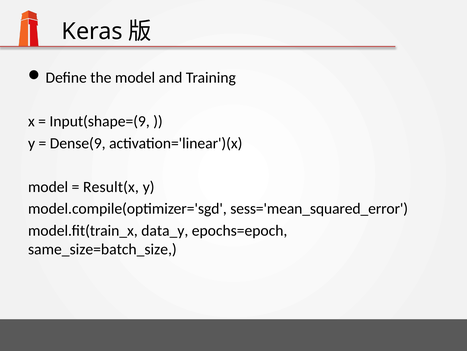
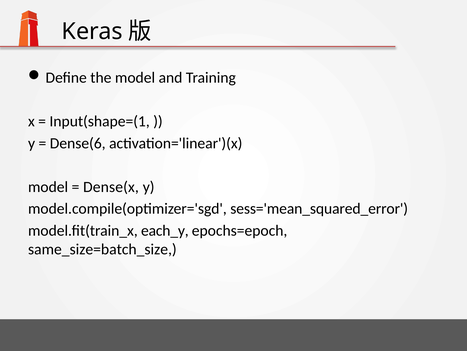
Input(shape=(9: Input(shape=(9 -> Input(shape=(1
Dense(9: Dense(9 -> Dense(6
Result(x: Result(x -> Dense(x
data_y: data_y -> each_y
